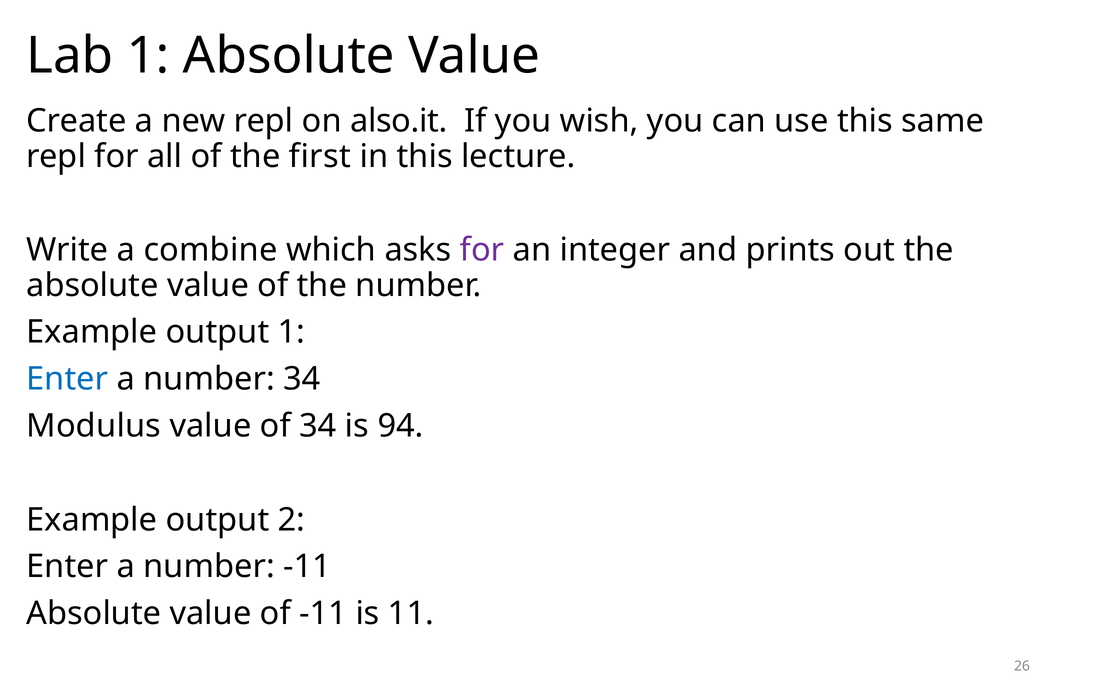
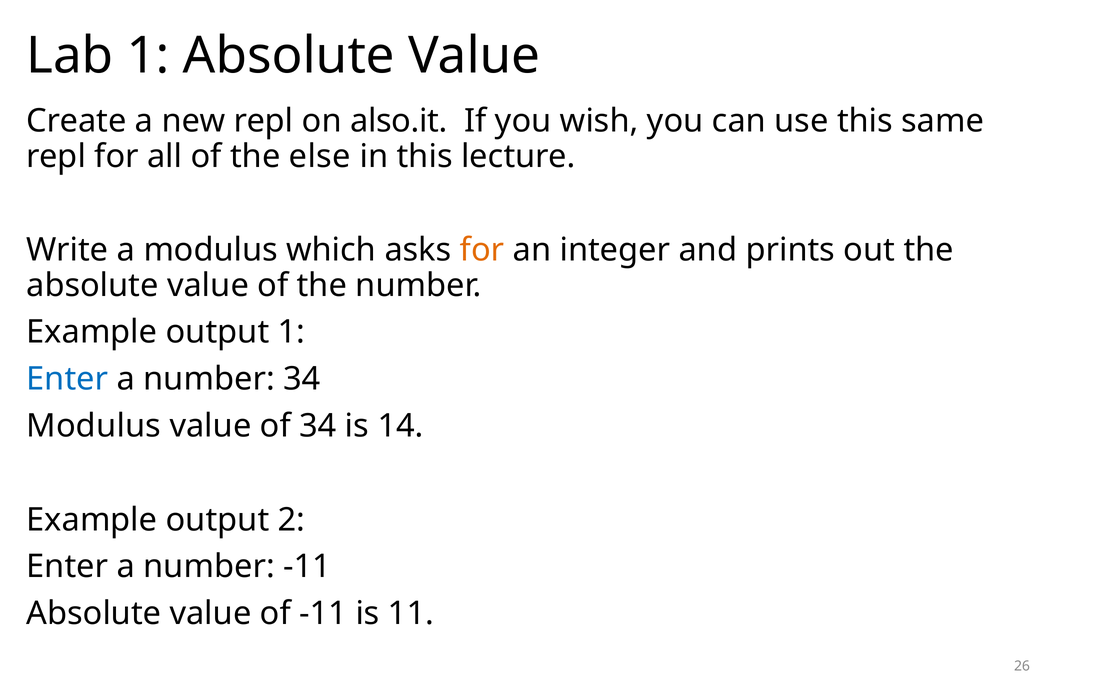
first: first -> else
a combine: combine -> modulus
for at (482, 250) colour: purple -> orange
94: 94 -> 14
